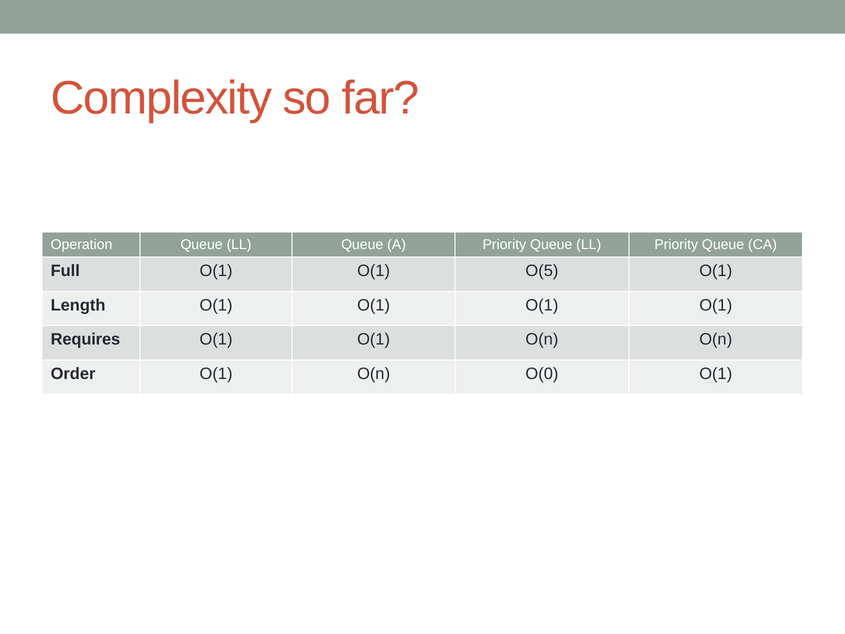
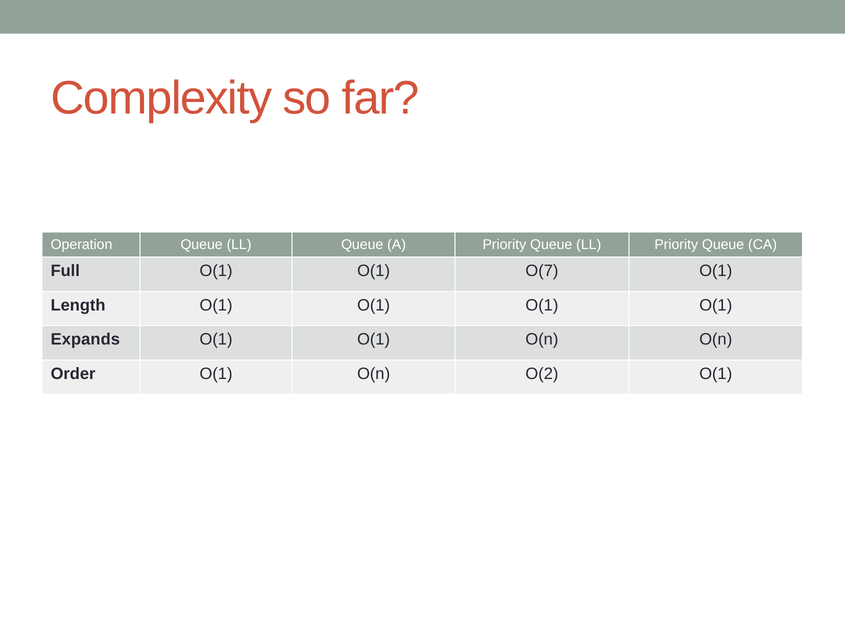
O(5: O(5 -> O(7
Requires: Requires -> Expands
O(0: O(0 -> O(2
